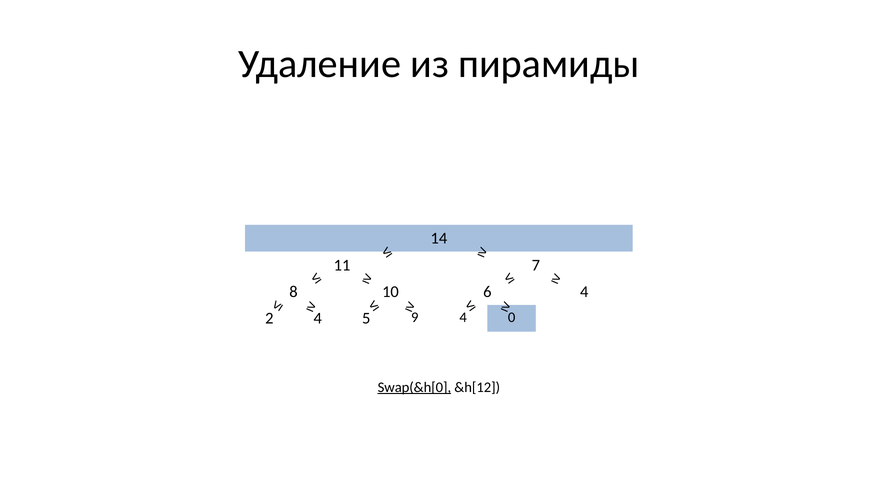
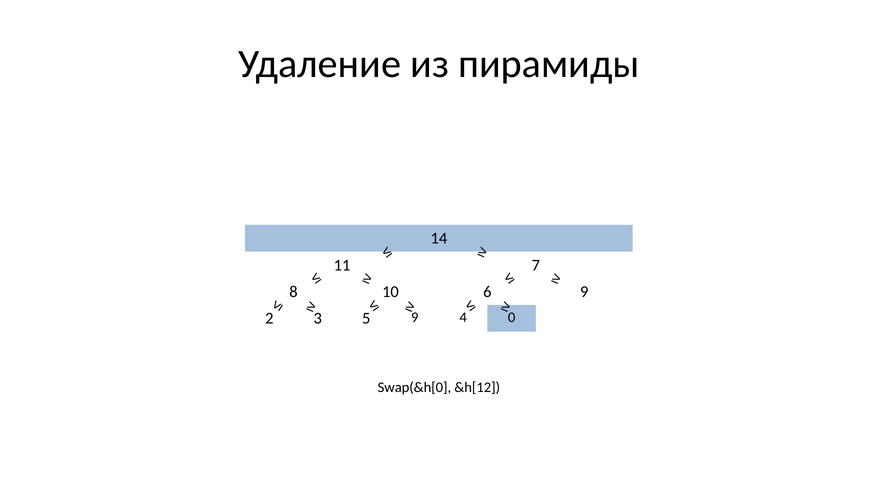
6 4: 4 -> 9
2 4: 4 -> 3
Swap(&h[0 underline: present -> none
